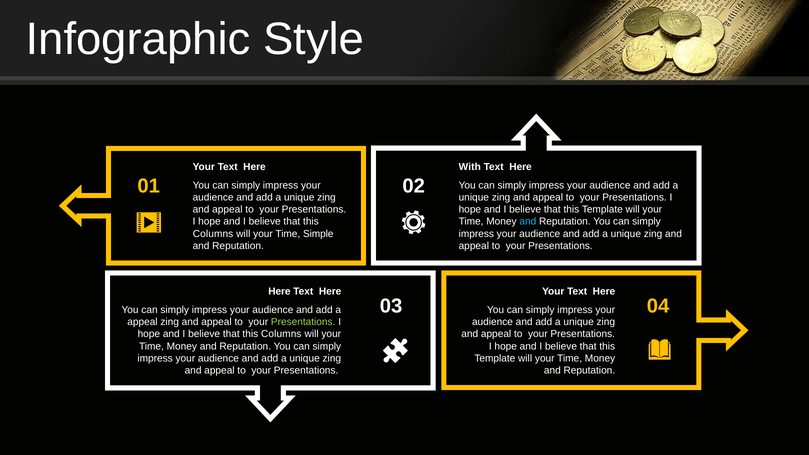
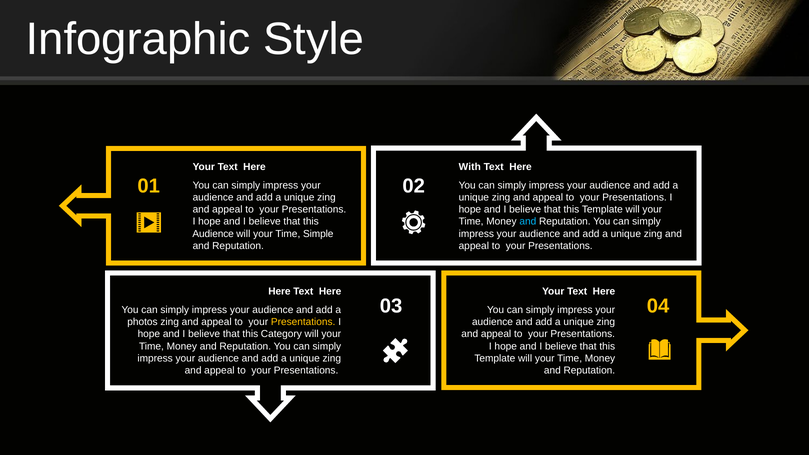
Columns at (213, 234): Columns -> Audience
appeal at (142, 322): appeal -> photos
Presentations at (303, 322) colour: light green -> yellow
Columns at (281, 334): Columns -> Category
